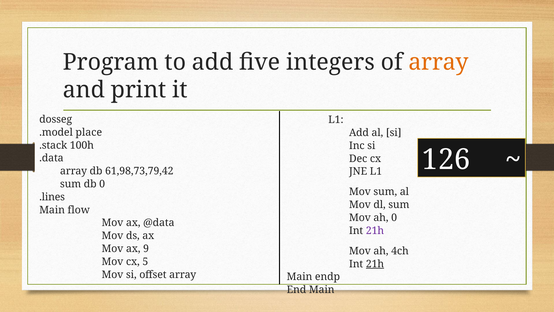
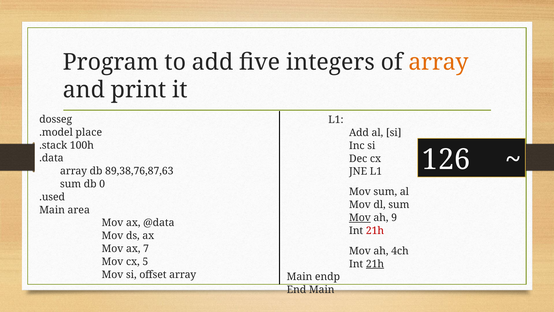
61,98,73,79,42: 61,98,73,79,42 -> 89,38,76,87,63
.lines: .lines -> .used
flow: flow -> area
Mov at (360, 217) underline: none -> present
ah 0: 0 -> 9
21h at (375, 230) colour: purple -> red
9: 9 -> 7
